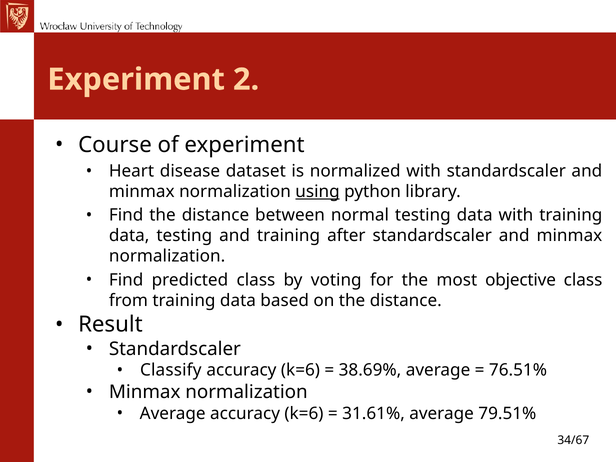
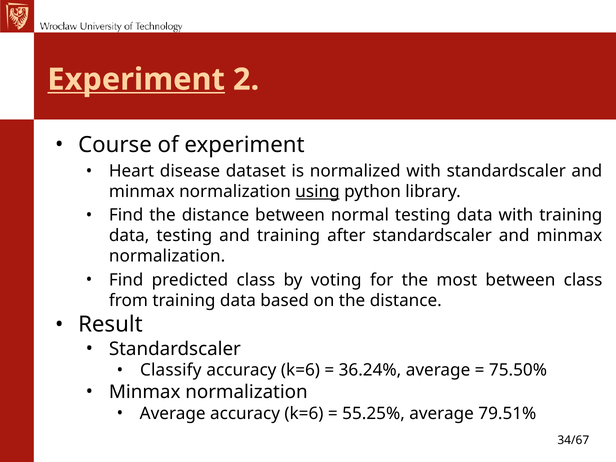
Experiment at (136, 79) underline: none -> present
most objective: objective -> between
38.69%: 38.69% -> 36.24%
76.51%: 76.51% -> 75.50%
31.61%: 31.61% -> 55.25%
